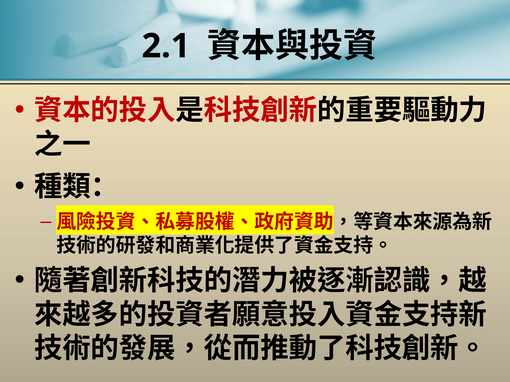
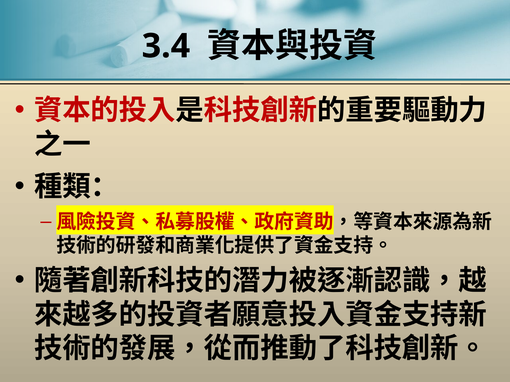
2.1: 2.1 -> 3.4
